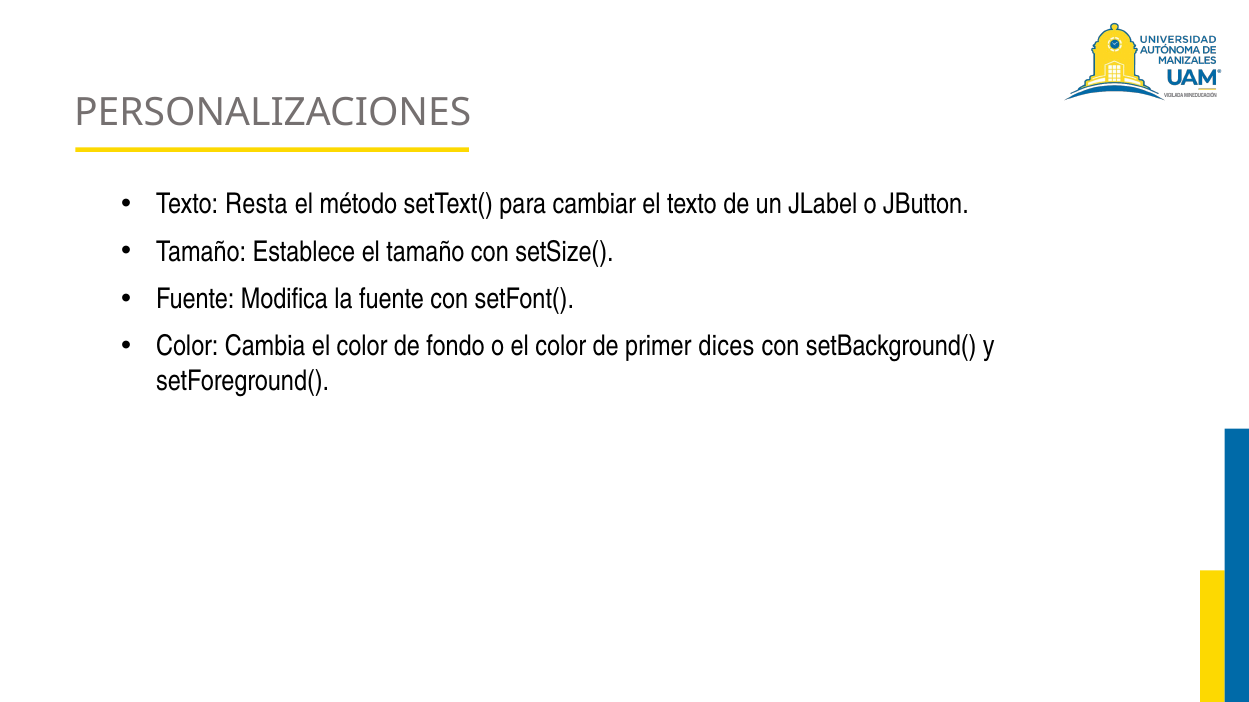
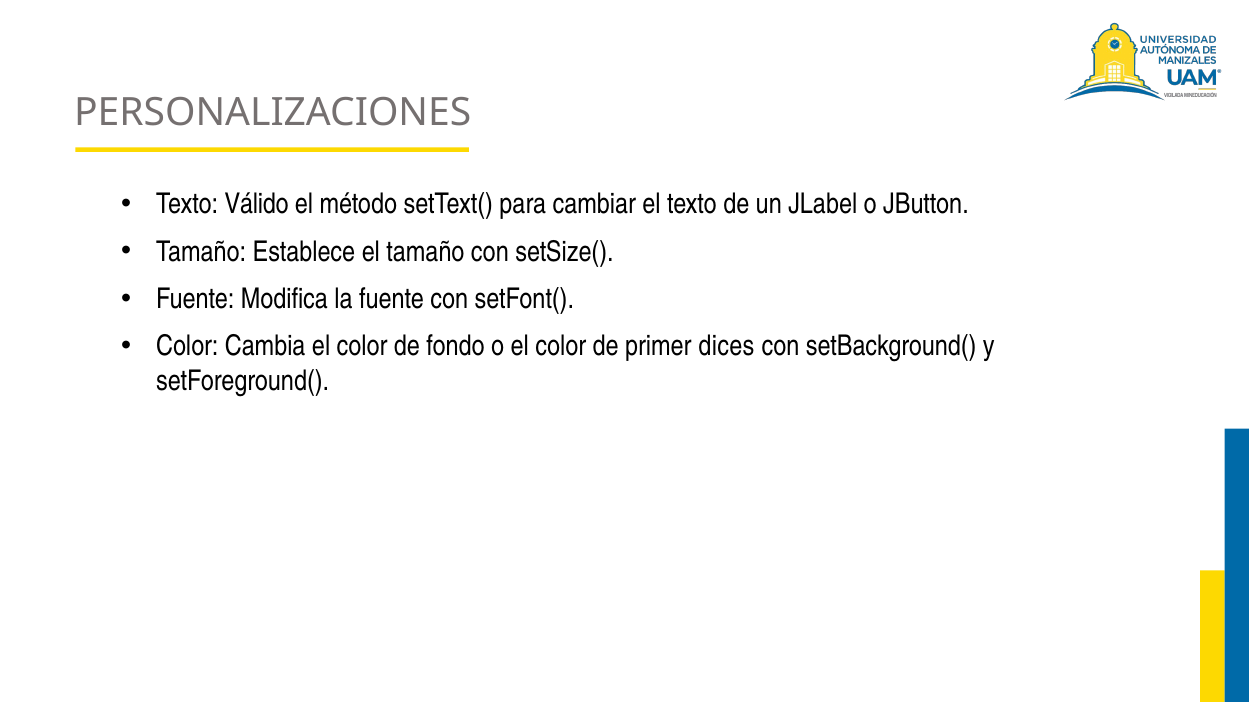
Resta: Resta -> Válido
